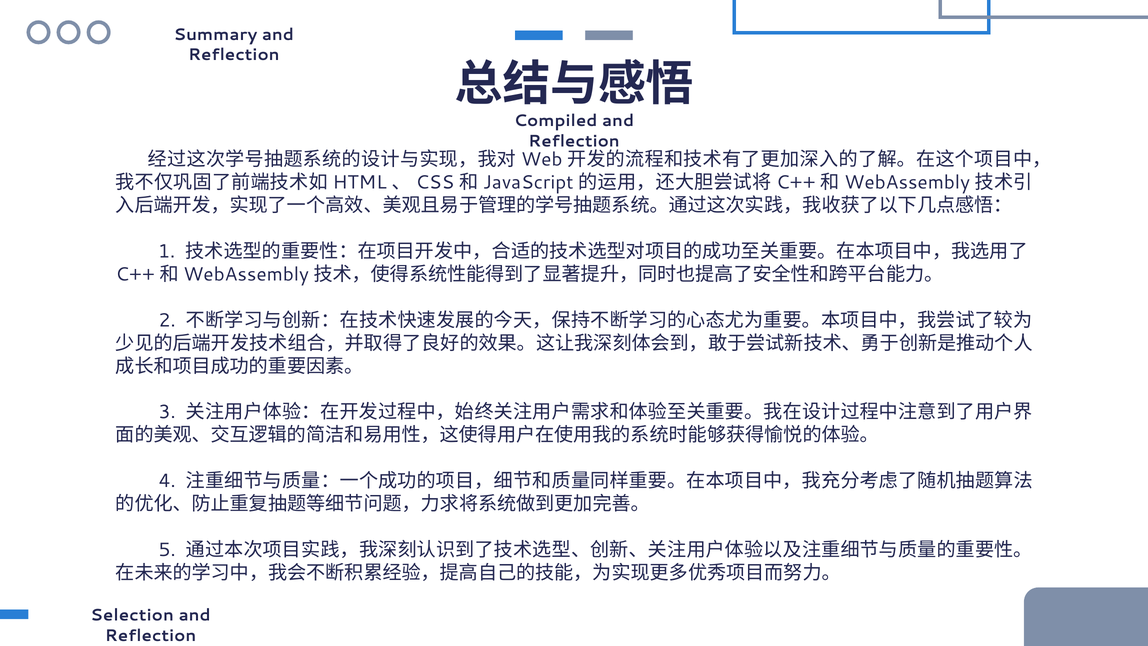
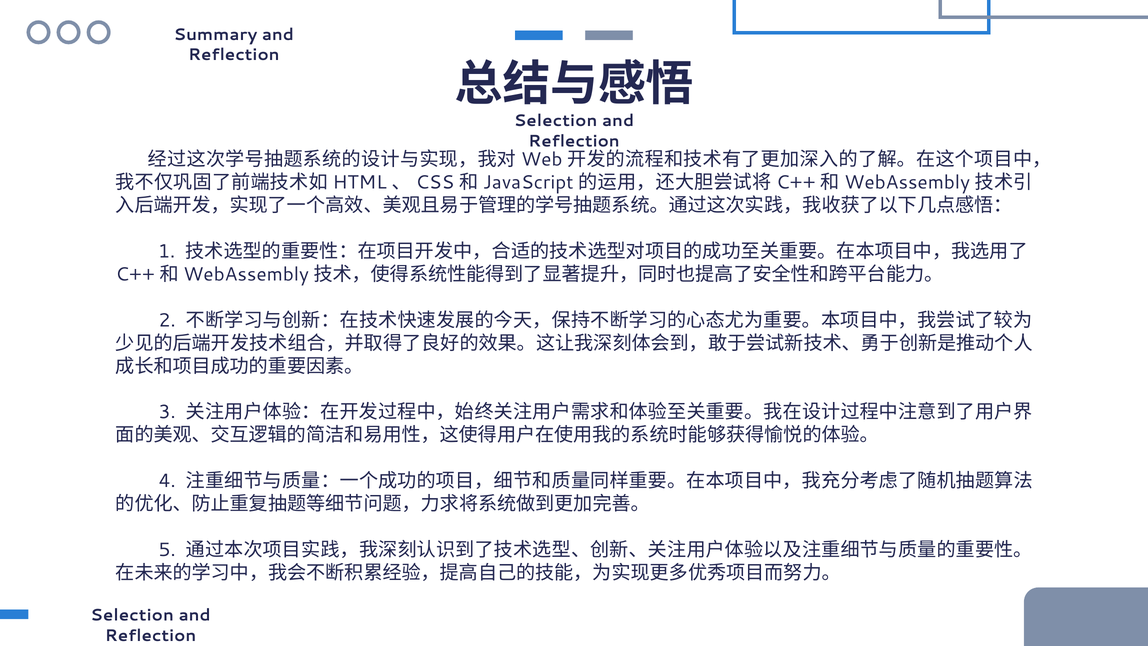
Compiled at (556, 121): Compiled -> Selection
